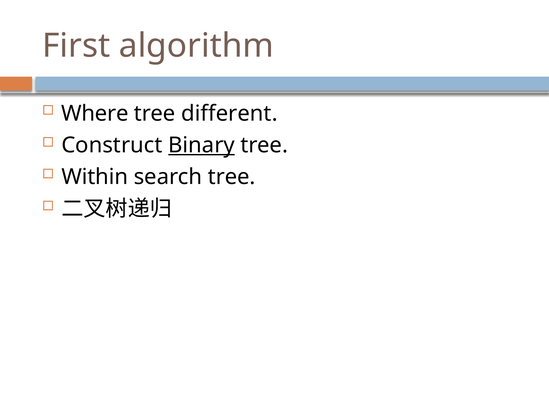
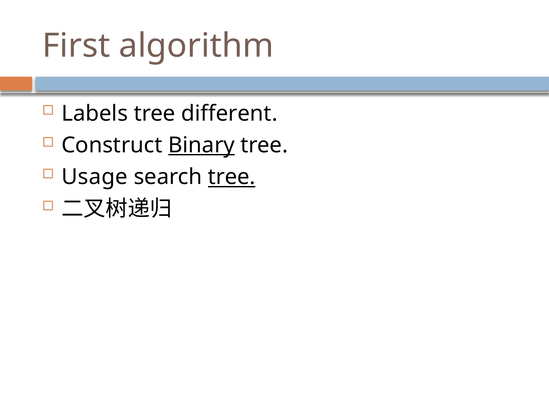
Where: Where -> Labels
Within: Within -> Usage
tree at (232, 177) underline: none -> present
